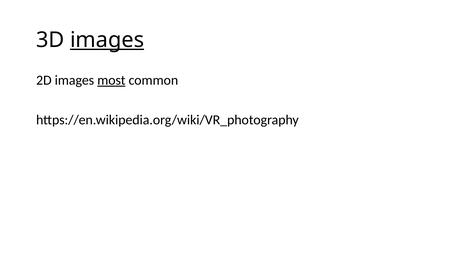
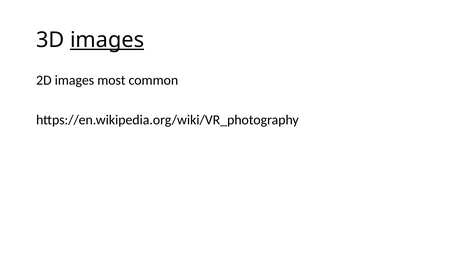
most underline: present -> none
